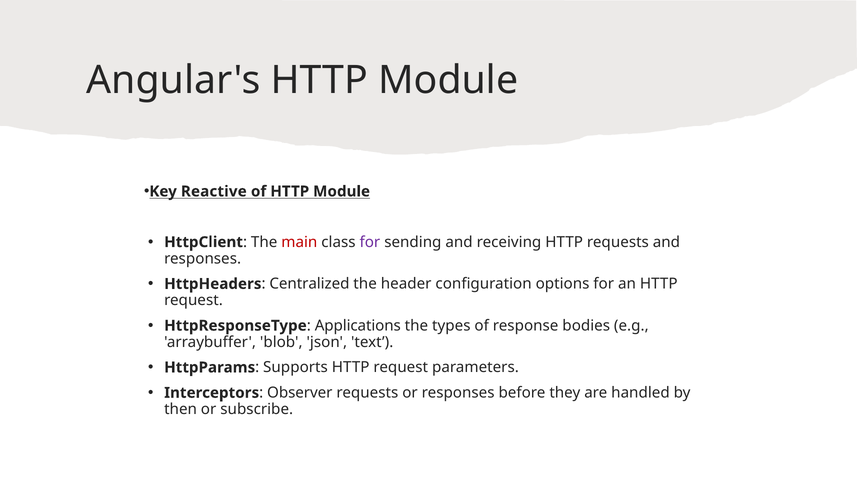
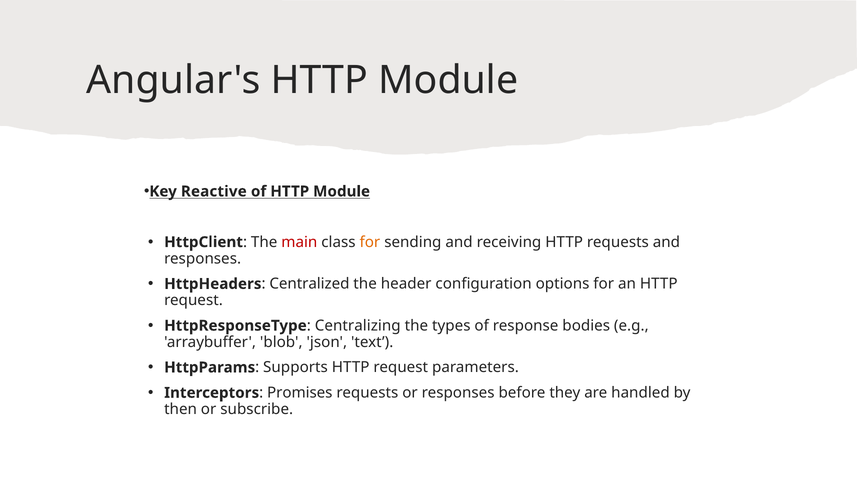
for at (370, 242) colour: purple -> orange
Applications: Applications -> Centralizing
Observer: Observer -> Promises
